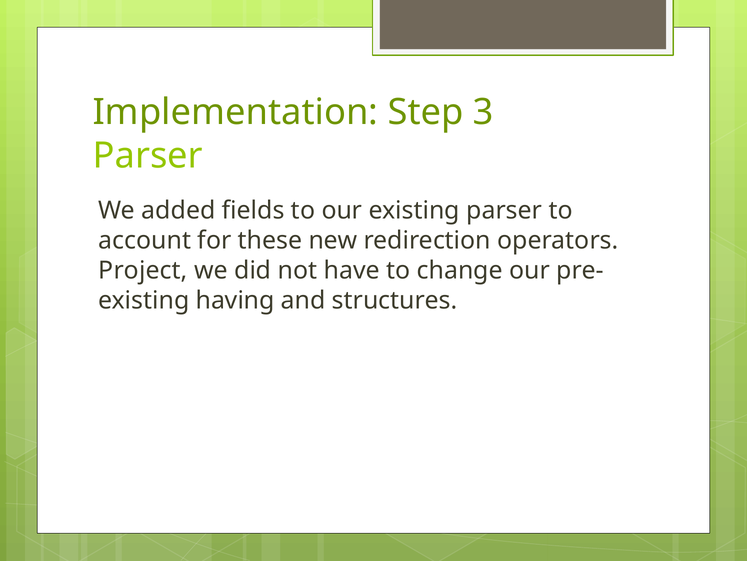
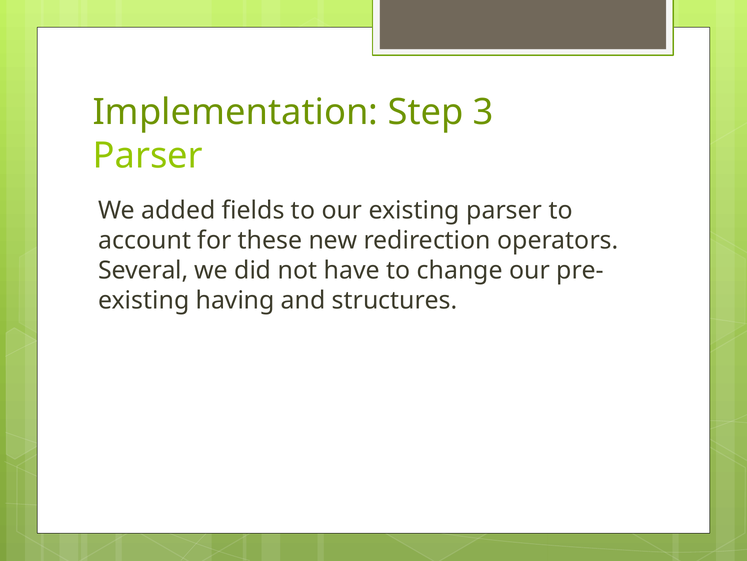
Project: Project -> Several
